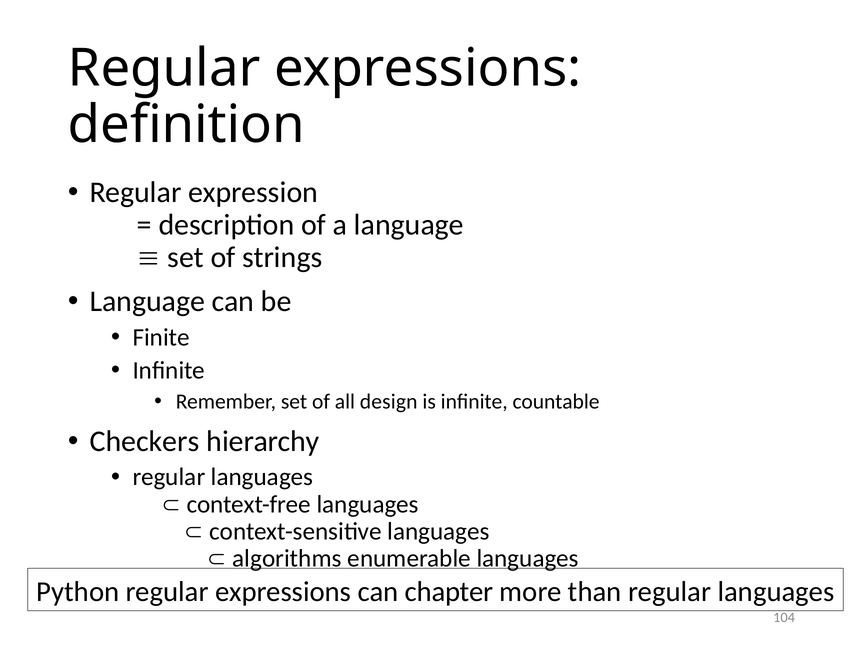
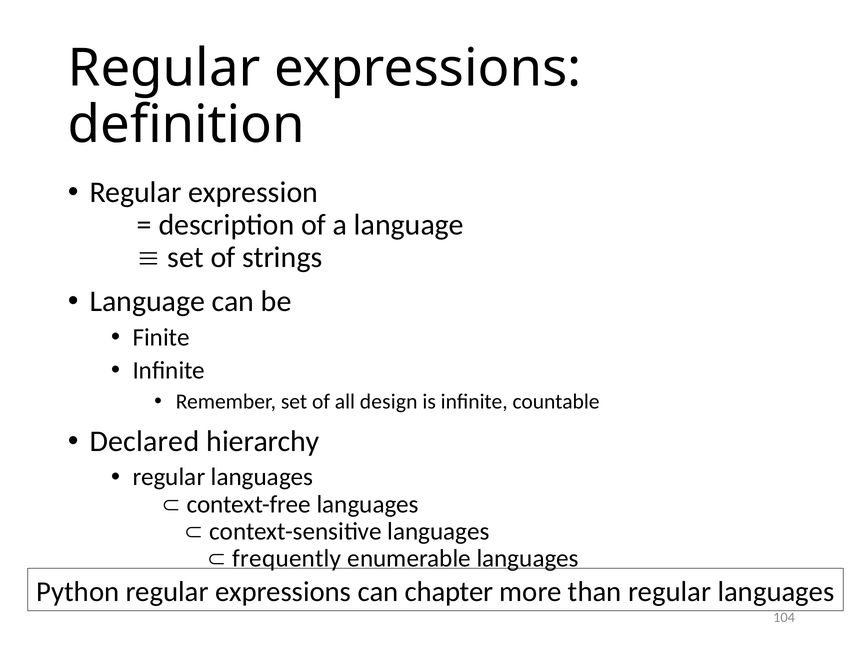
Checkers: Checkers -> Declared
algorithms: algorithms -> frequently
